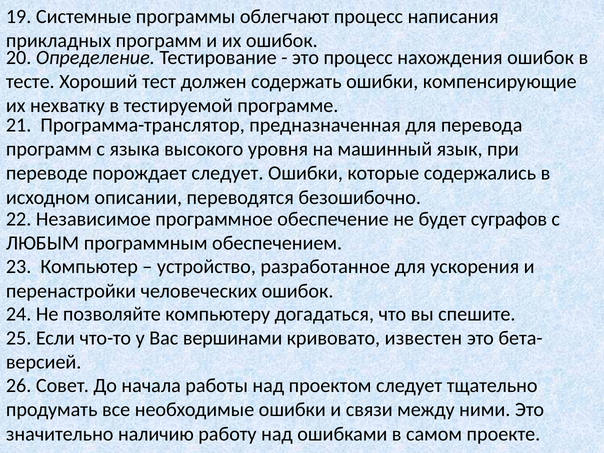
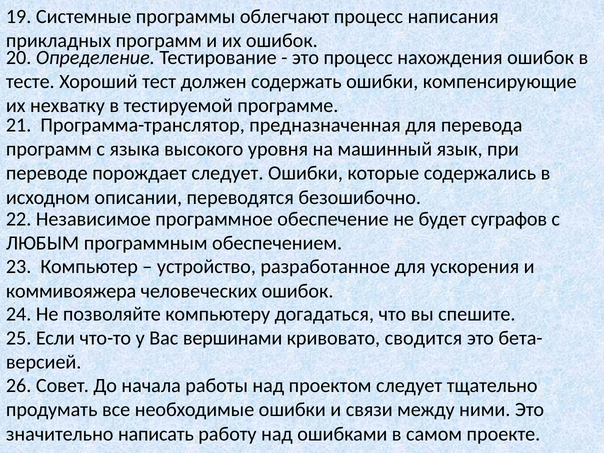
перенастройки: перенастройки -> коммивояжера
известен: известен -> сводится
наличию: наличию -> написать
